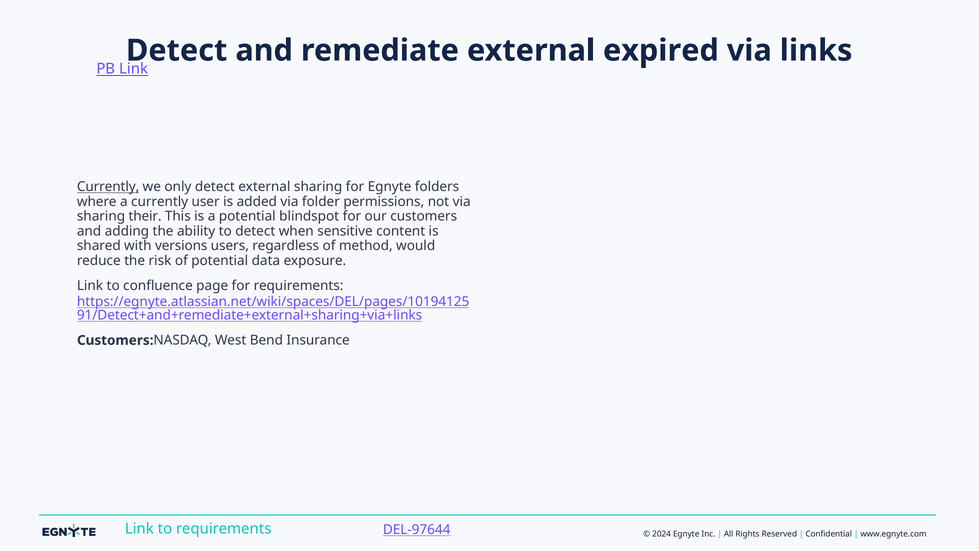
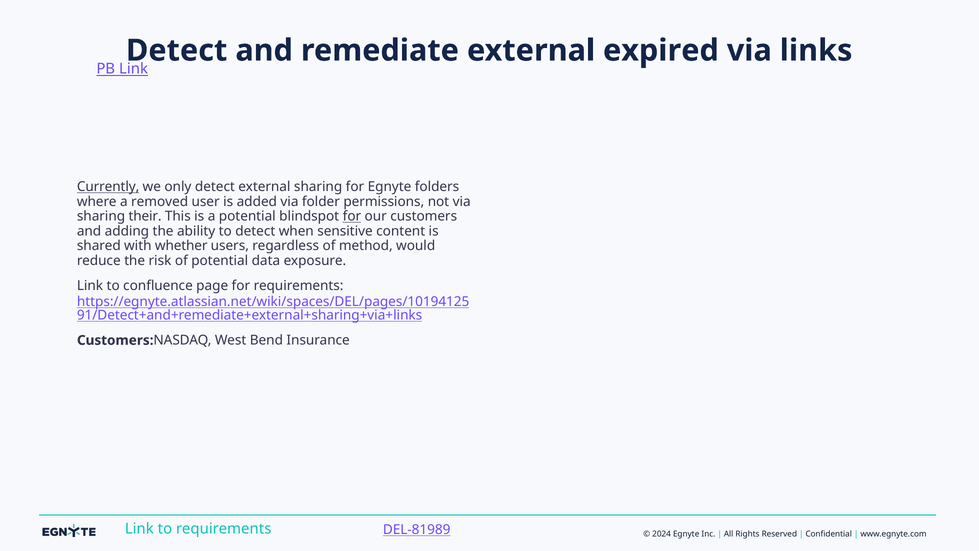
a currently: currently -> removed
for at (352, 216) underline: none -> present
versions: versions -> whether
DEL-97644: DEL-97644 -> DEL-81989
